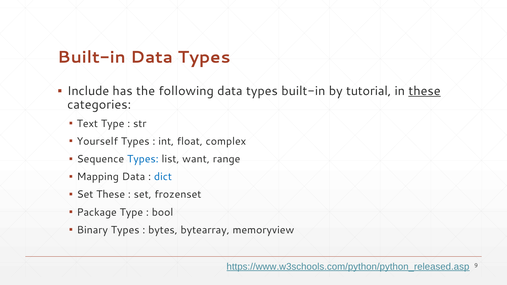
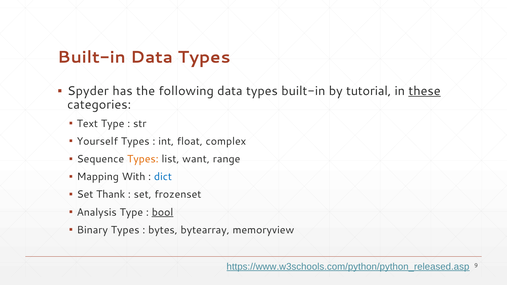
Include: Include -> Spyder
Types at (143, 159) colour: blue -> orange
Mapping Data: Data -> With
Set These: These -> Thank
Package: Package -> Analysis
bool underline: none -> present
